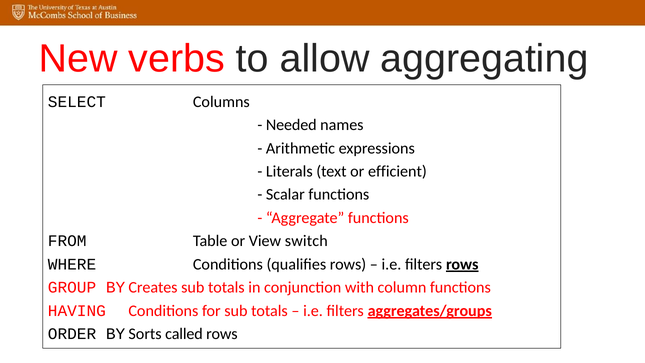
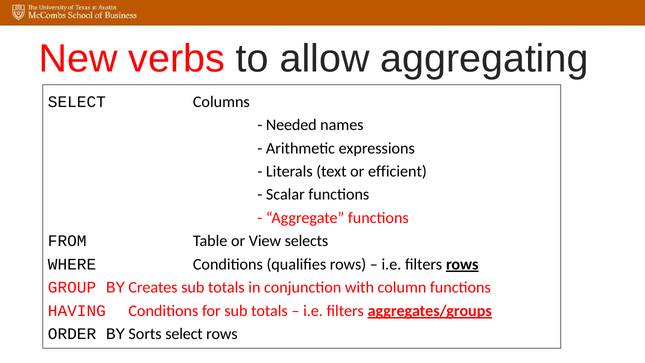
switch: switch -> selects
called at (184, 334): called -> select
